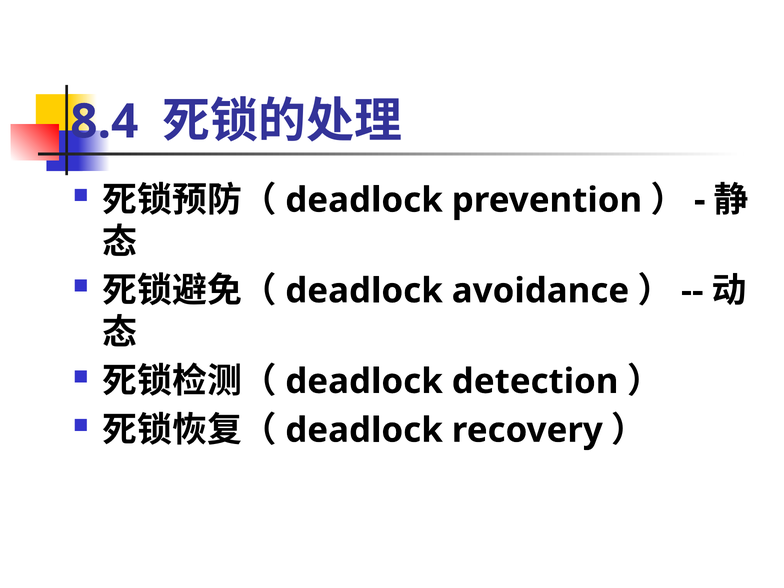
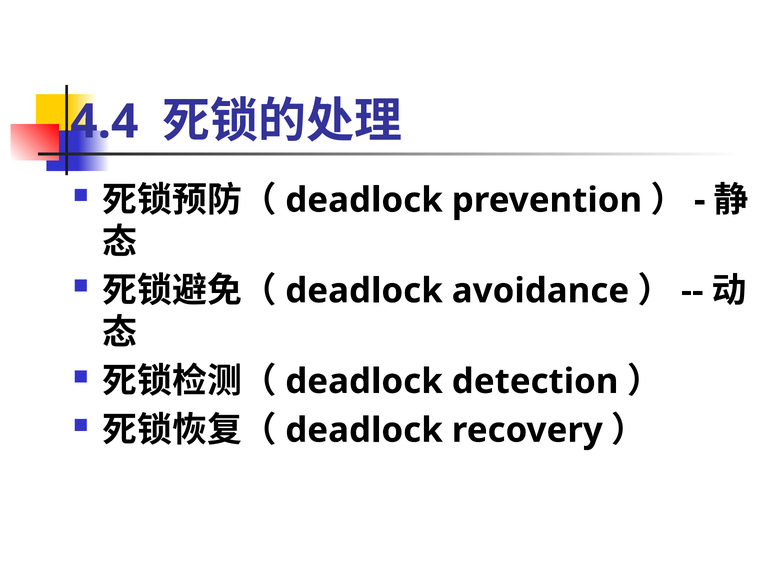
8.4: 8.4 -> 4.4
